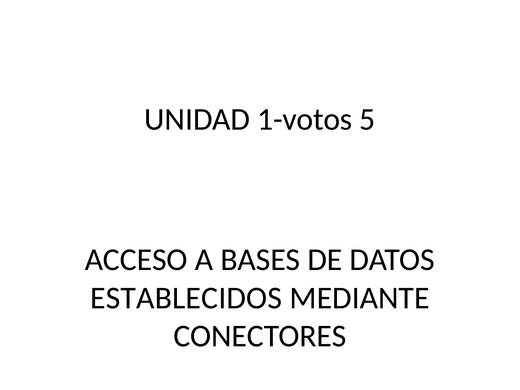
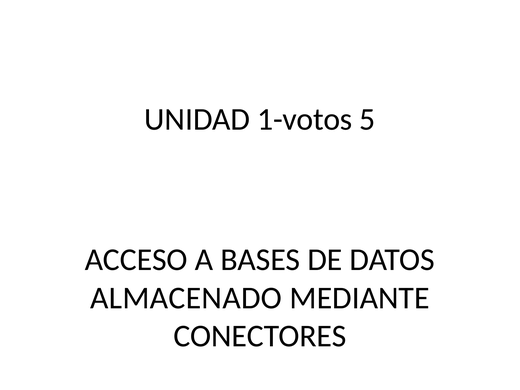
ESTABLECIDOS: ESTABLECIDOS -> ALMACENADO
